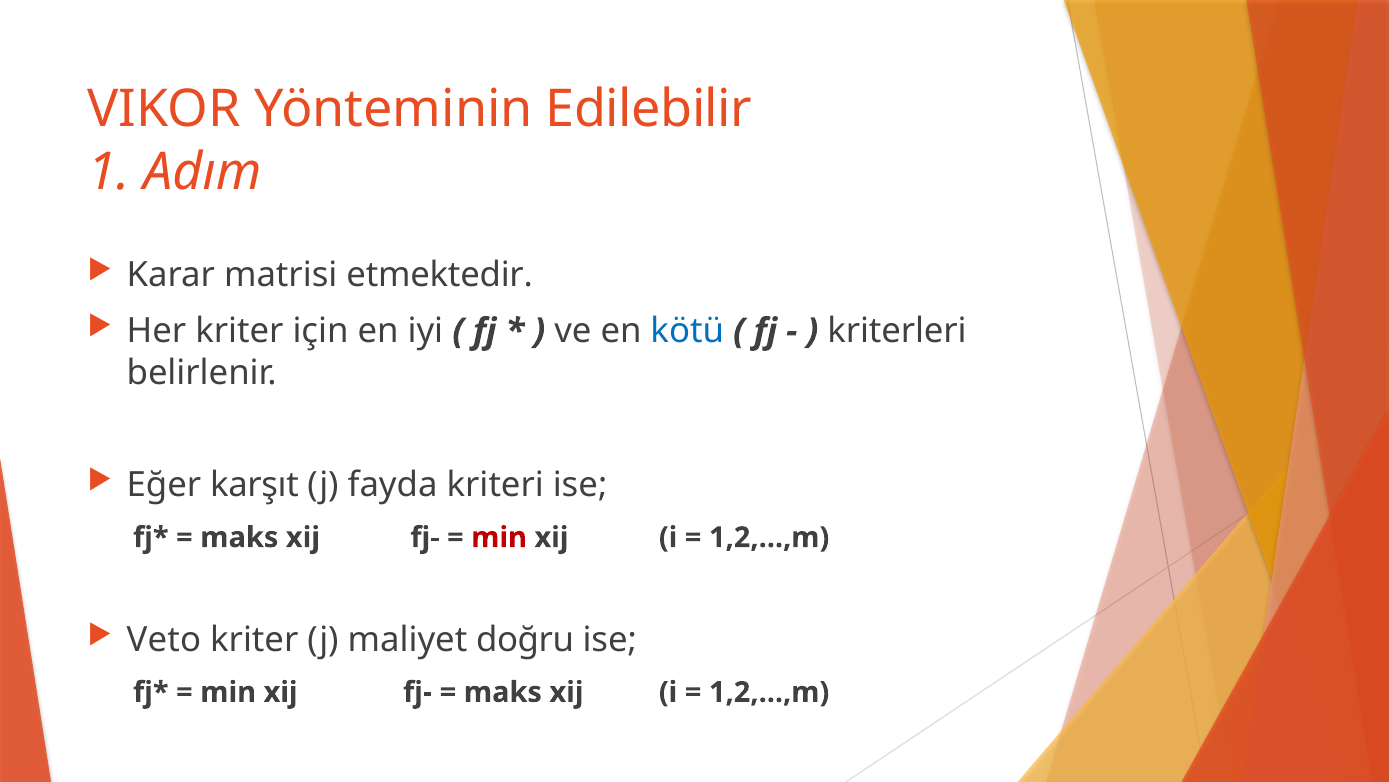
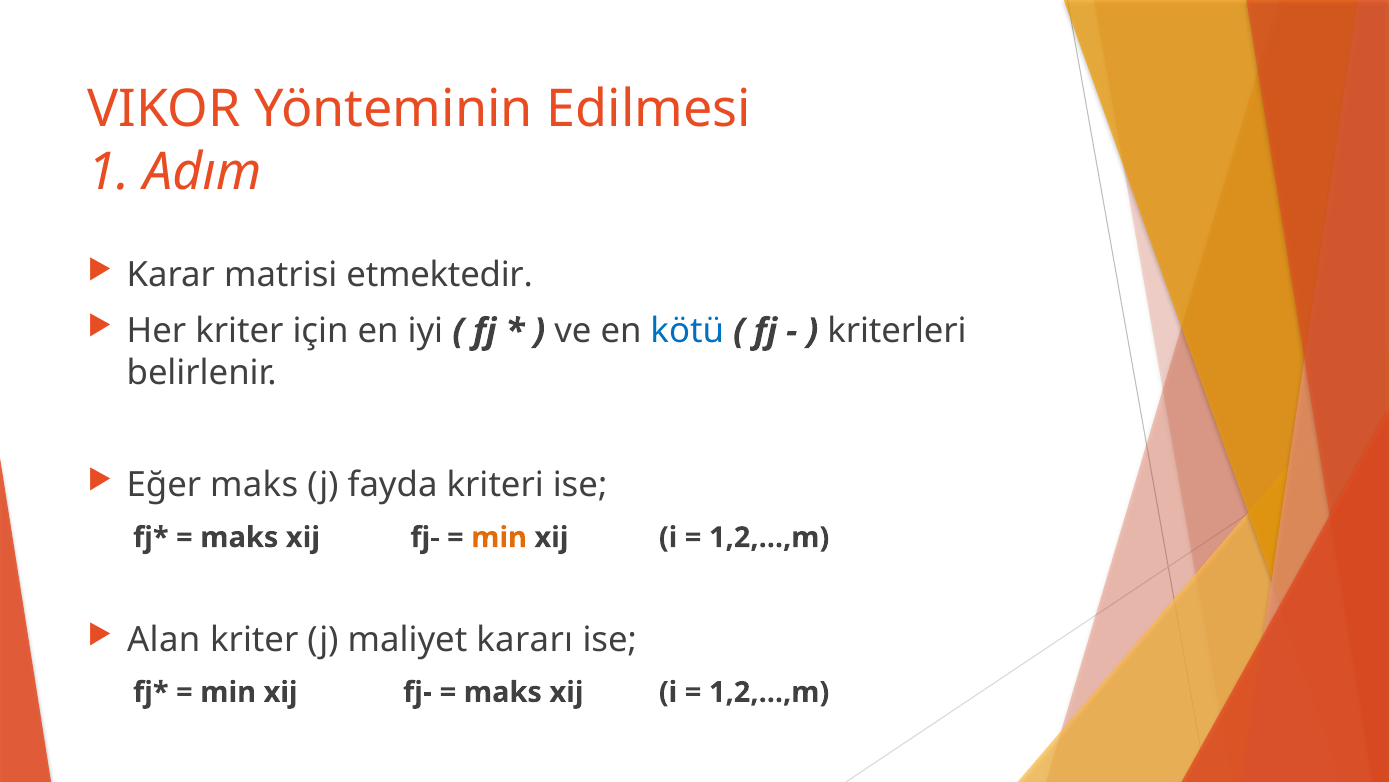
Edilebilir: Edilebilir -> Edilmesi
Eğer karşıt: karşıt -> maks
min at (499, 537) colour: red -> orange
Veto: Veto -> Alan
doğru: doğru -> kararı
